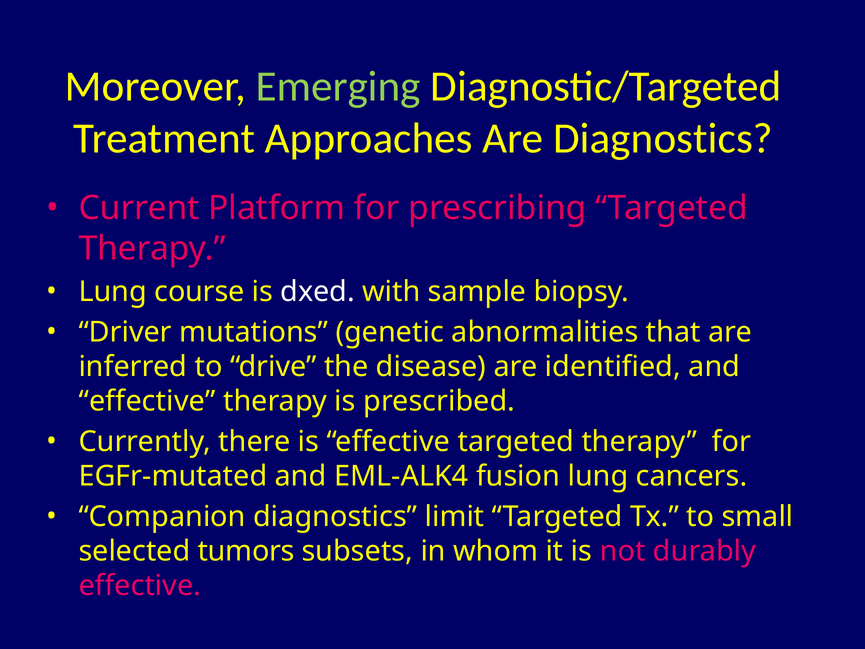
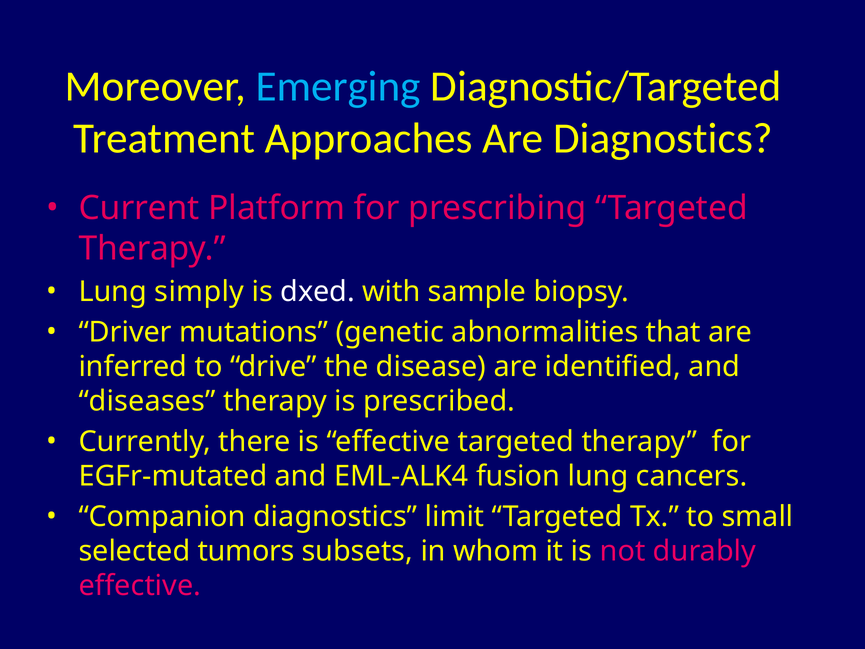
Emerging colour: light green -> light blue
course: course -> simply
effective at (147, 401): effective -> diseases
